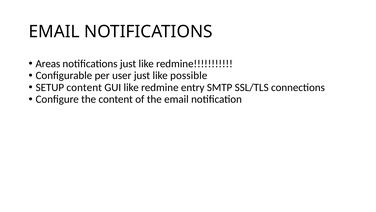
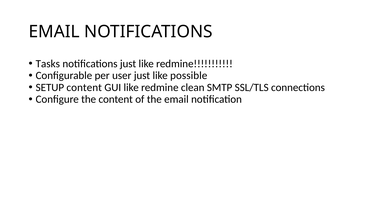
Areas: Areas -> Tasks
entry: entry -> clean
